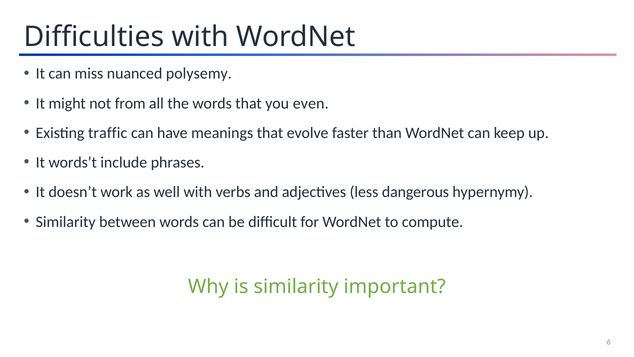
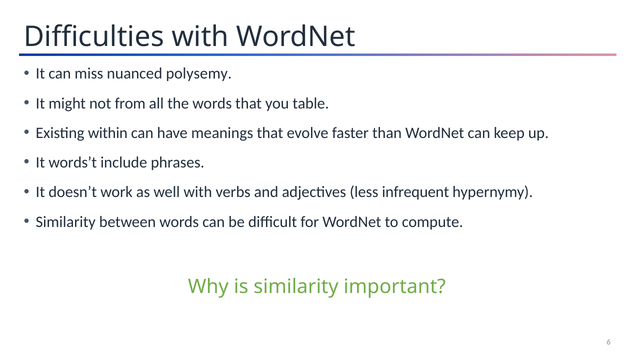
even: even -> table
traffic: traffic -> within
dangerous: dangerous -> infrequent
